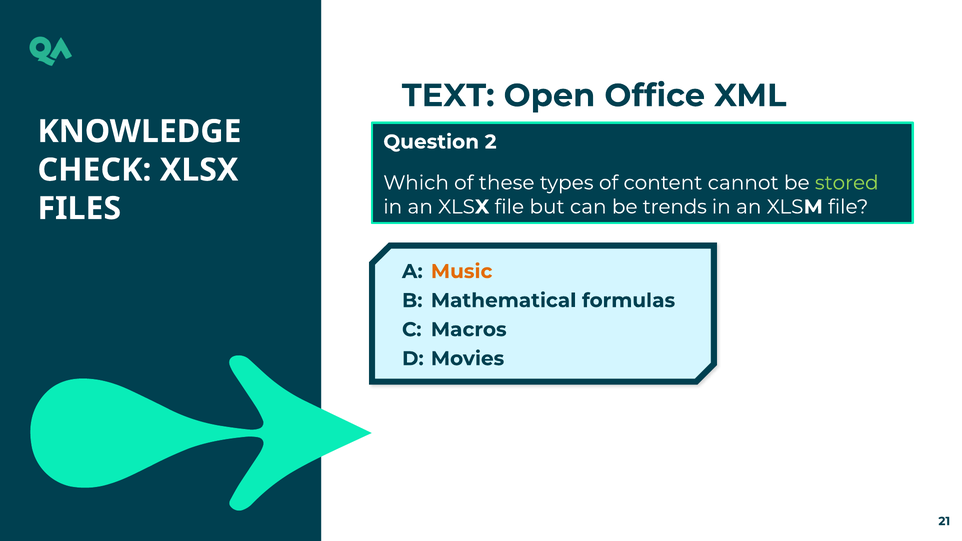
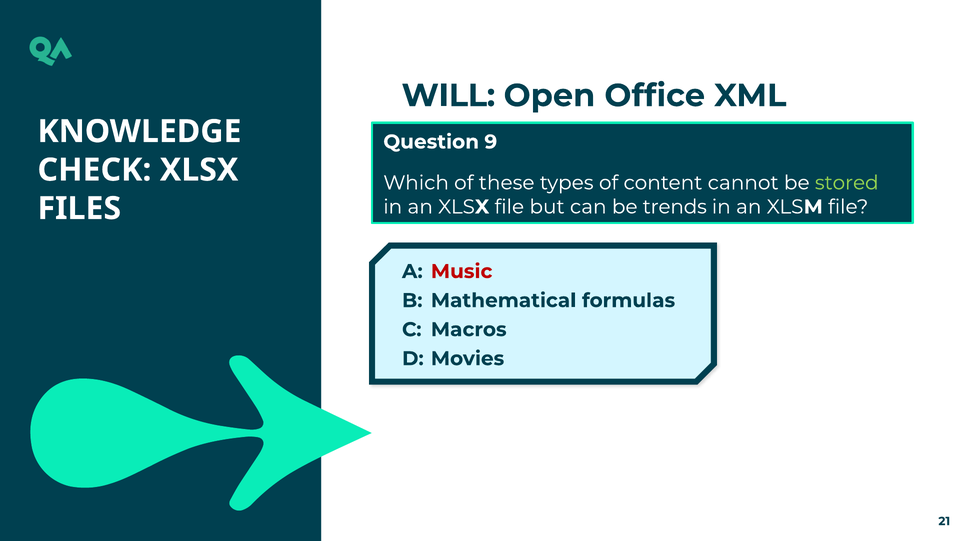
TEXT: TEXT -> WILL
2: 2 -> 9
Music colour: orange -> red
